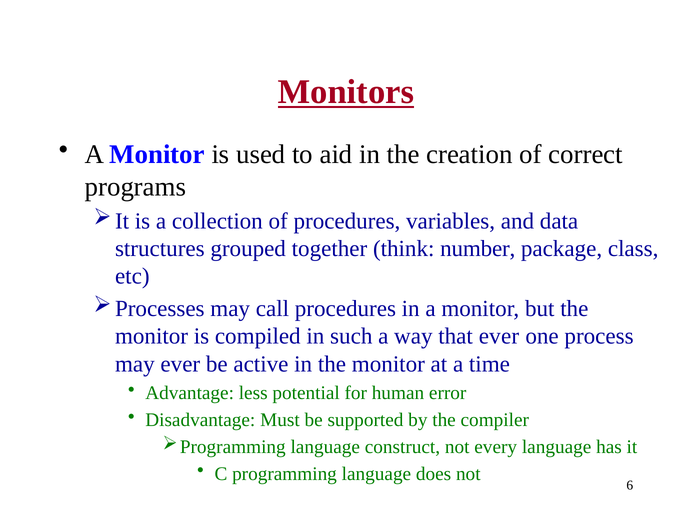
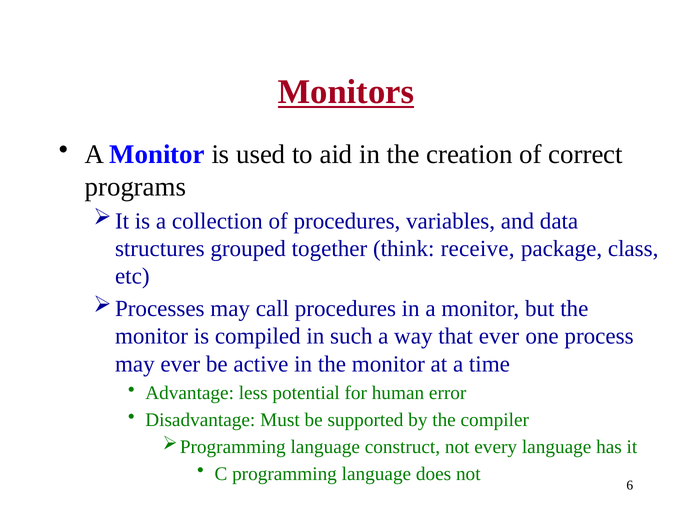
number: number -> receive
